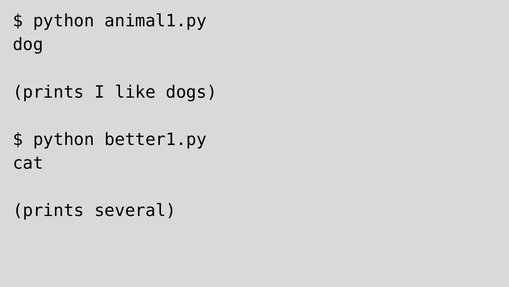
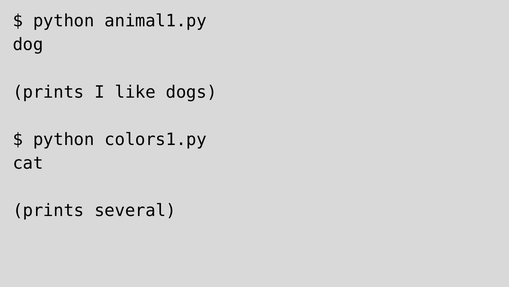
better1.py: better1.py -> colors1.py
